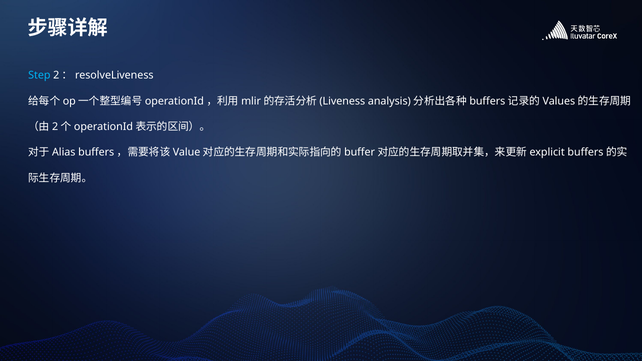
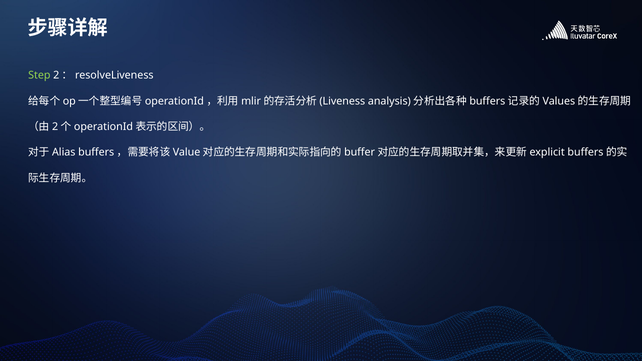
Step colour: light blue -> light green
